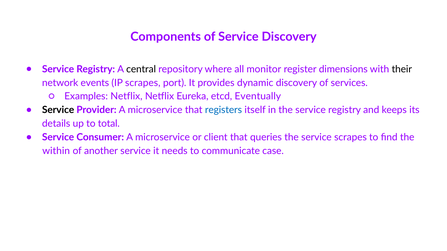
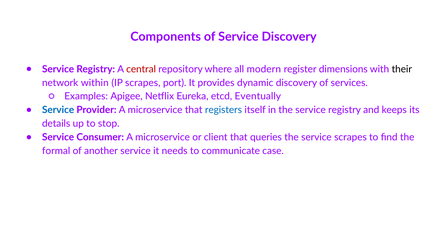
central colour: black -> red
monitor: monitor -> modern
events: events -> within
Examples Netflix: Netflix -> Apigee
Service at (58, 110) colour: black -> blue
total: total -> stop
within: within -> formal
